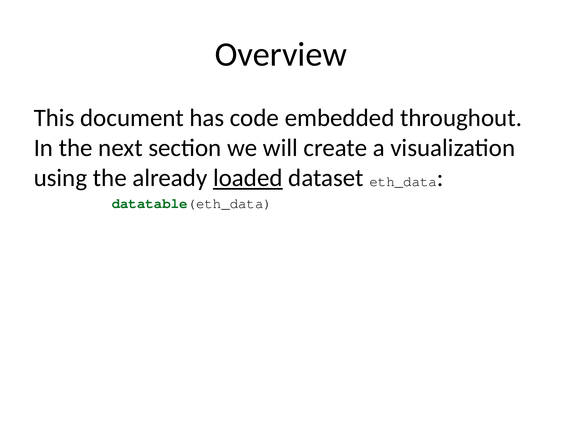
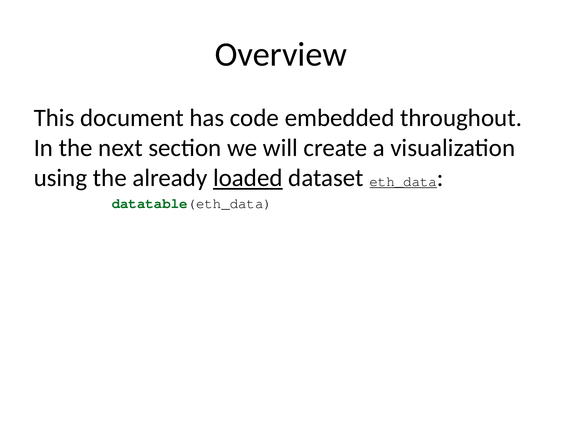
eth_data underline: none -> present
